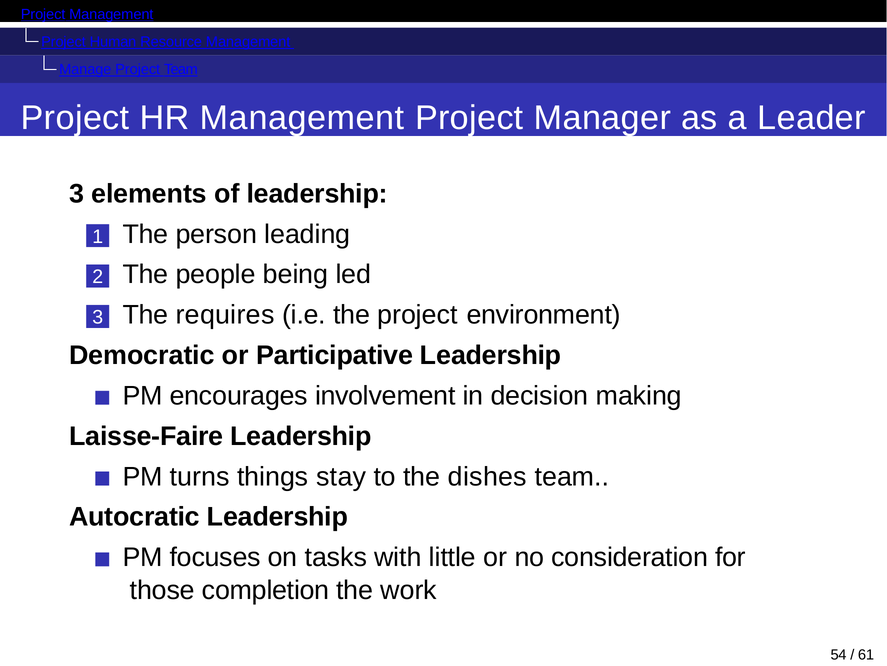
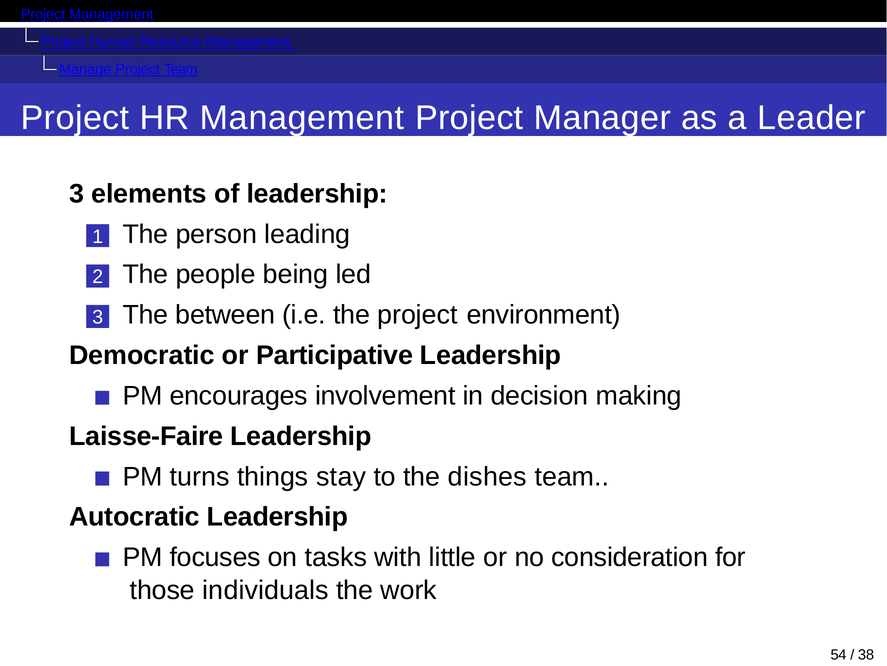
requires: requires -> between
completion: completion -> individuals
61: 61 -> 38
